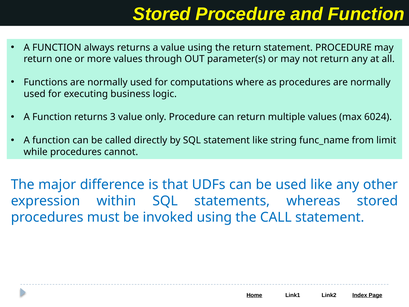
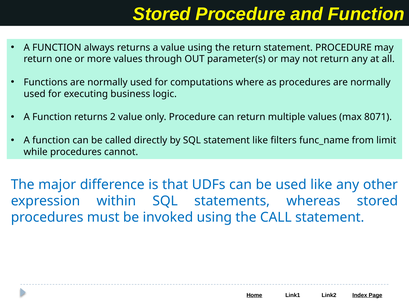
3: 3 -> 2
6024: 6024 -> 8071
string: string -> filters
